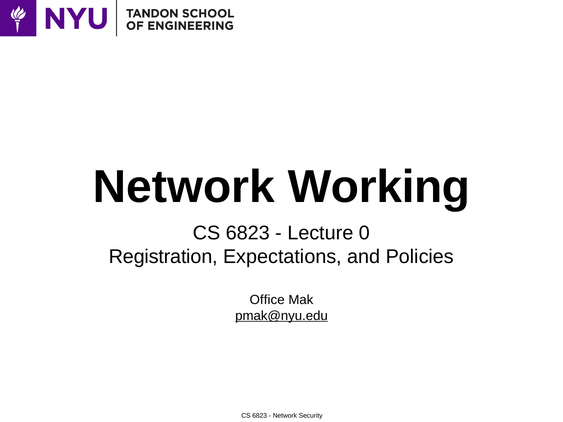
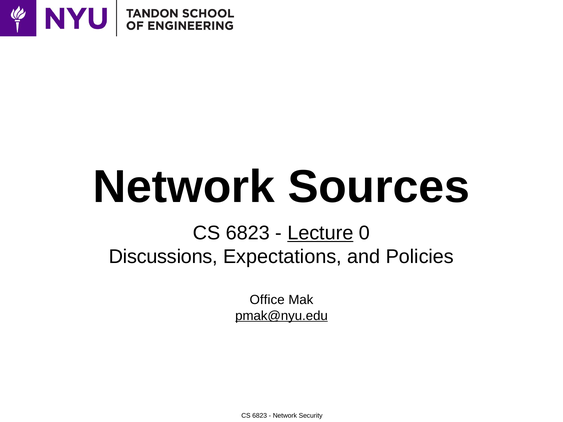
Working: Working -> Sources
Lecture underline: none -> present
Registration: Registration -> Discussions
